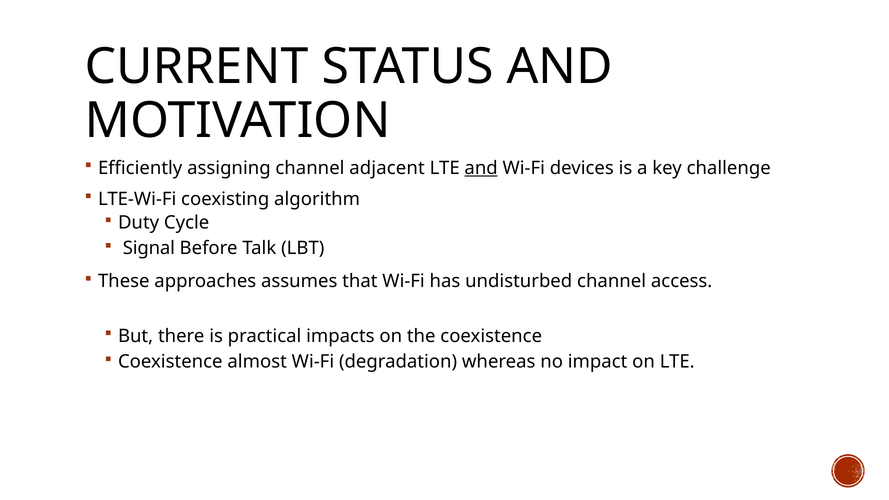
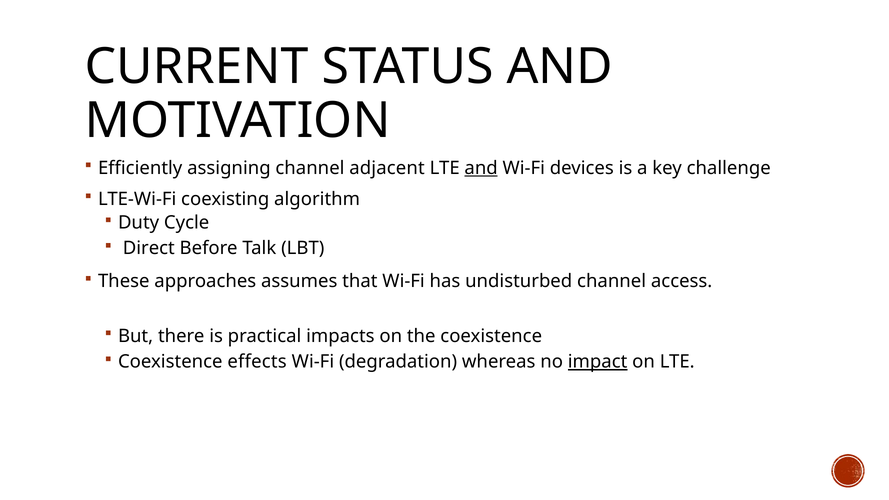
Signal: Signal -> Direct
almost: almost -> effects
impact underline: none -> present
